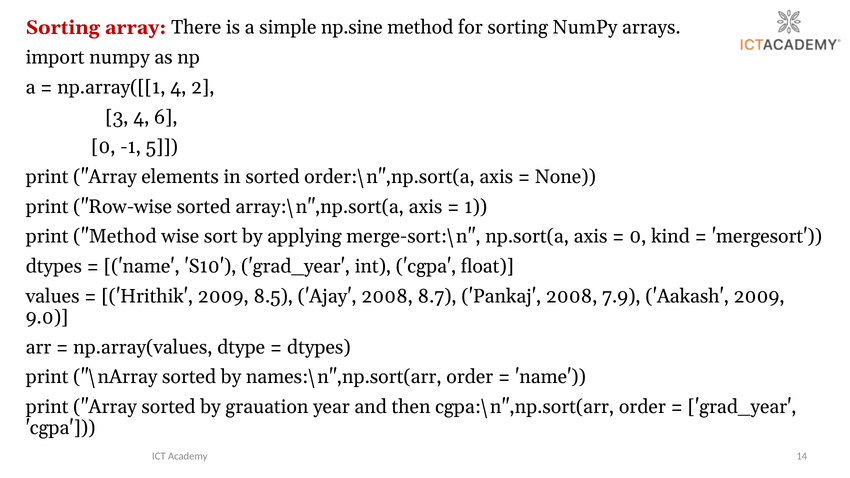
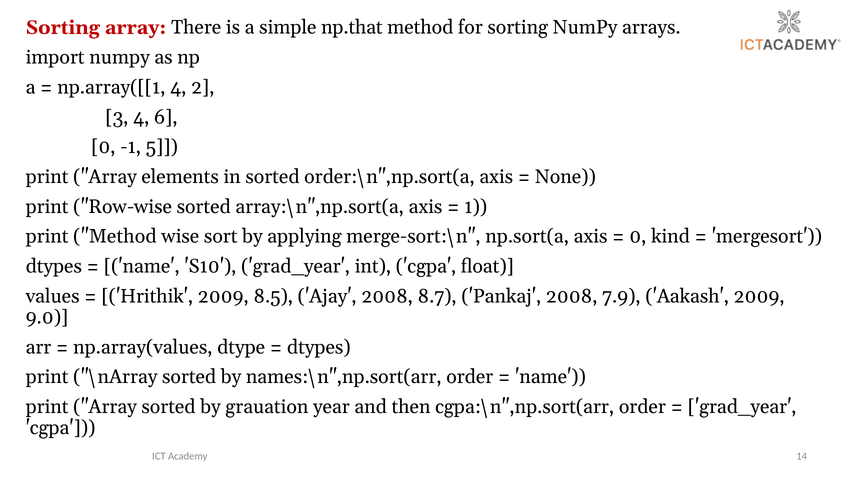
np.sine: np.sine -> np.that
